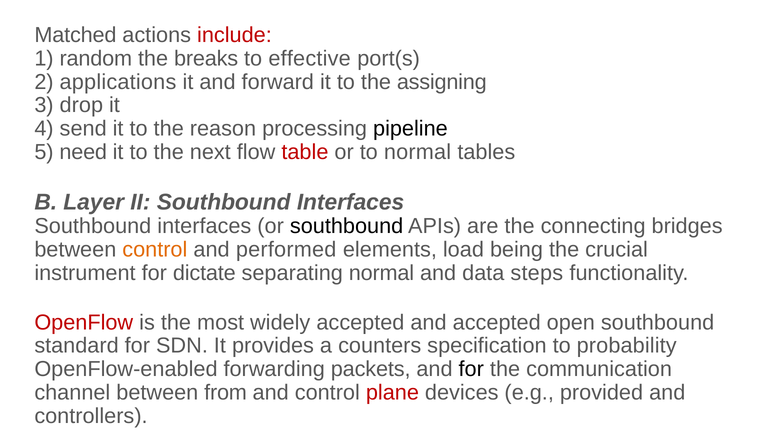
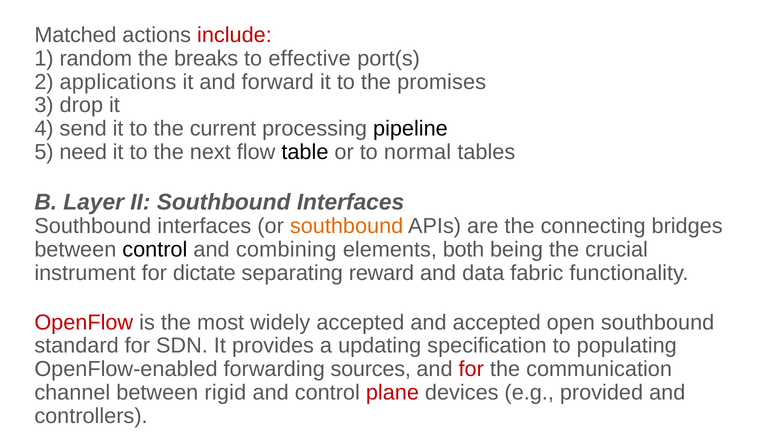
assigning: assigning -> promises
reason: reason -> current
table colour: red -> black
southbound at (347, 226) colour: black -> orange
control at (155, 249) colour: orange -> black
performed: performed -> combining
load: load -> both
separating normal: normal -> reward
steps: steps -> fabric
counters: counters -> updating
probability: probability -> populating
packets: packets -> sources
for at (471, 369) colour: black -> red
from: from -> rigid
